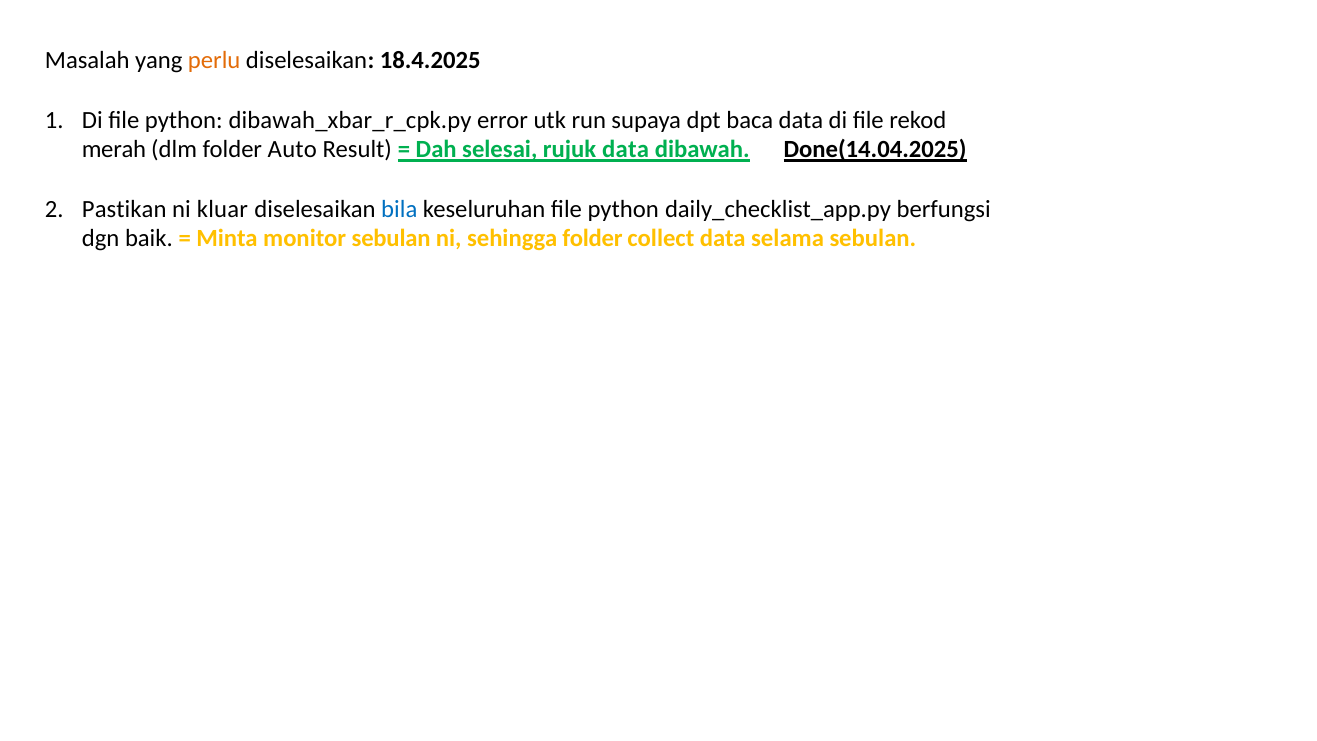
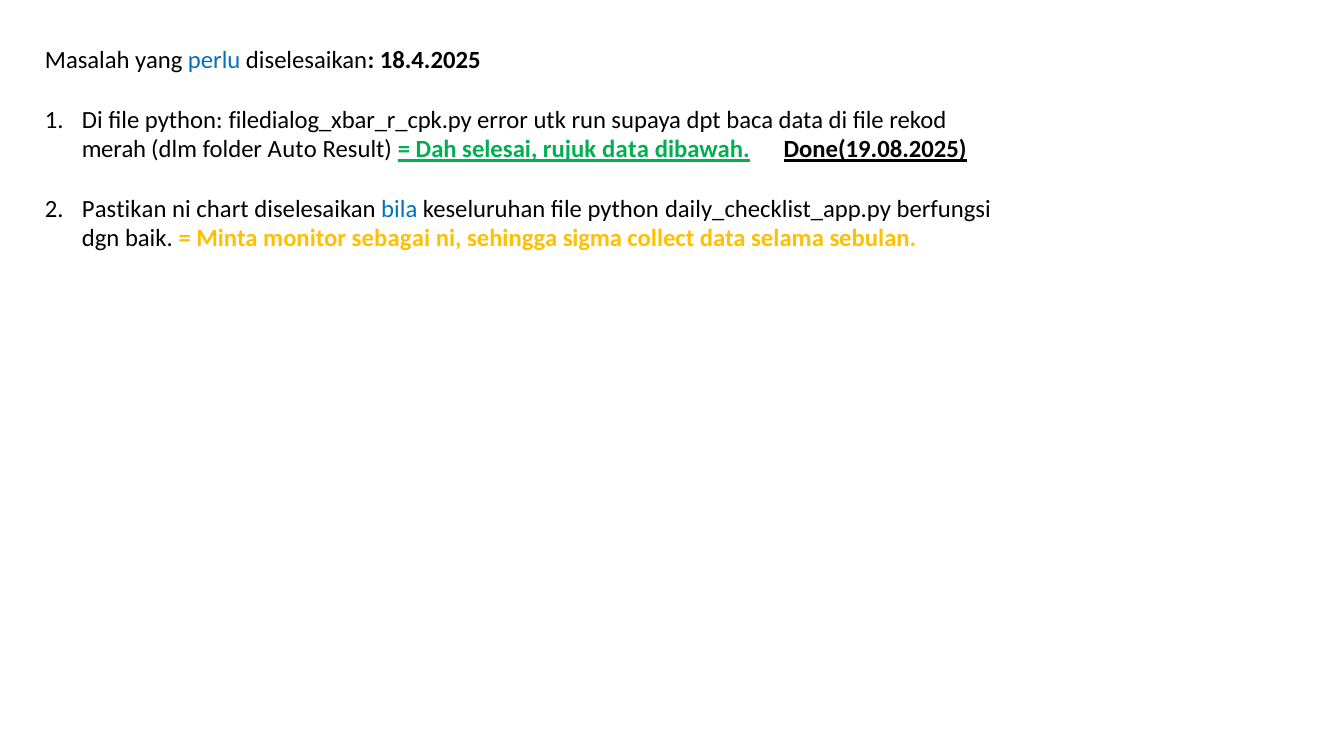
perlu colour: orange -> blue
dibawah_xbar_r_cpk.py: dibawah_xbar_r_cpk.py -> filedialog_xbar_r_cpk.py
Done(14.04.2025: Done(14.04.2025 -> Done(19.08.2025
kluar: kluar -> chart
monitor sebulan: sebulan -> sebagai
sehingga folder: folder -> sigma
